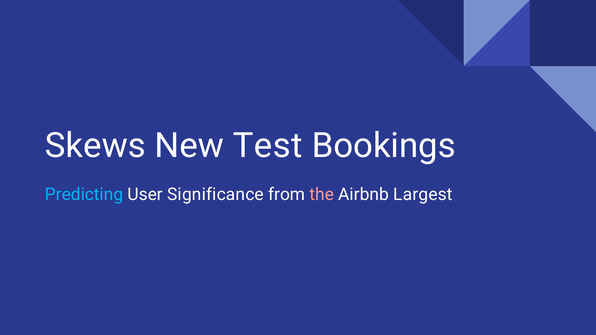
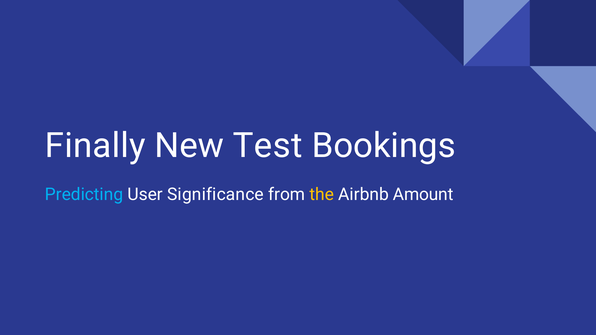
Skews: Skews -> Finally
the colour: pink -> yellow
Largest: Largest -> Amount
